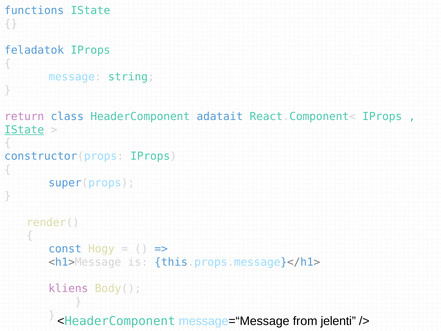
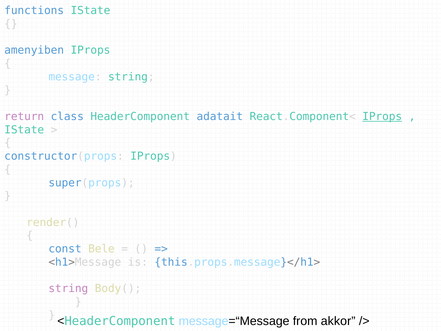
feladatok: feladatok -> amenyiben
IProps at (382, 116) underline: none -> present
IState at (24, 130) underline: present -> none
Hogy: Hogy -> Bele
kliens at (68, 288): kliens -> string
jelenti: jelenti -> akkor
